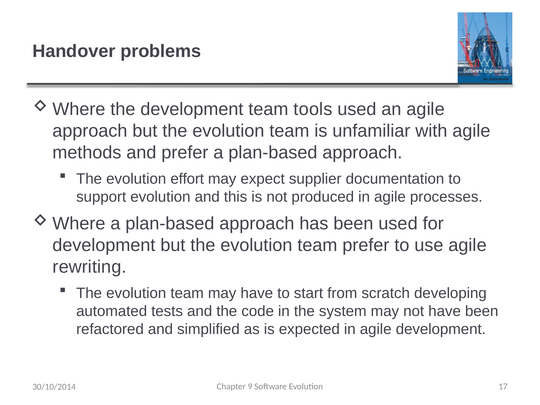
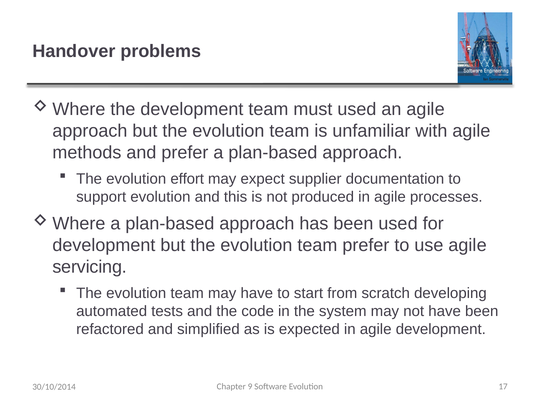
tools: tools -> must
rewriting: rewriting -> servicing
